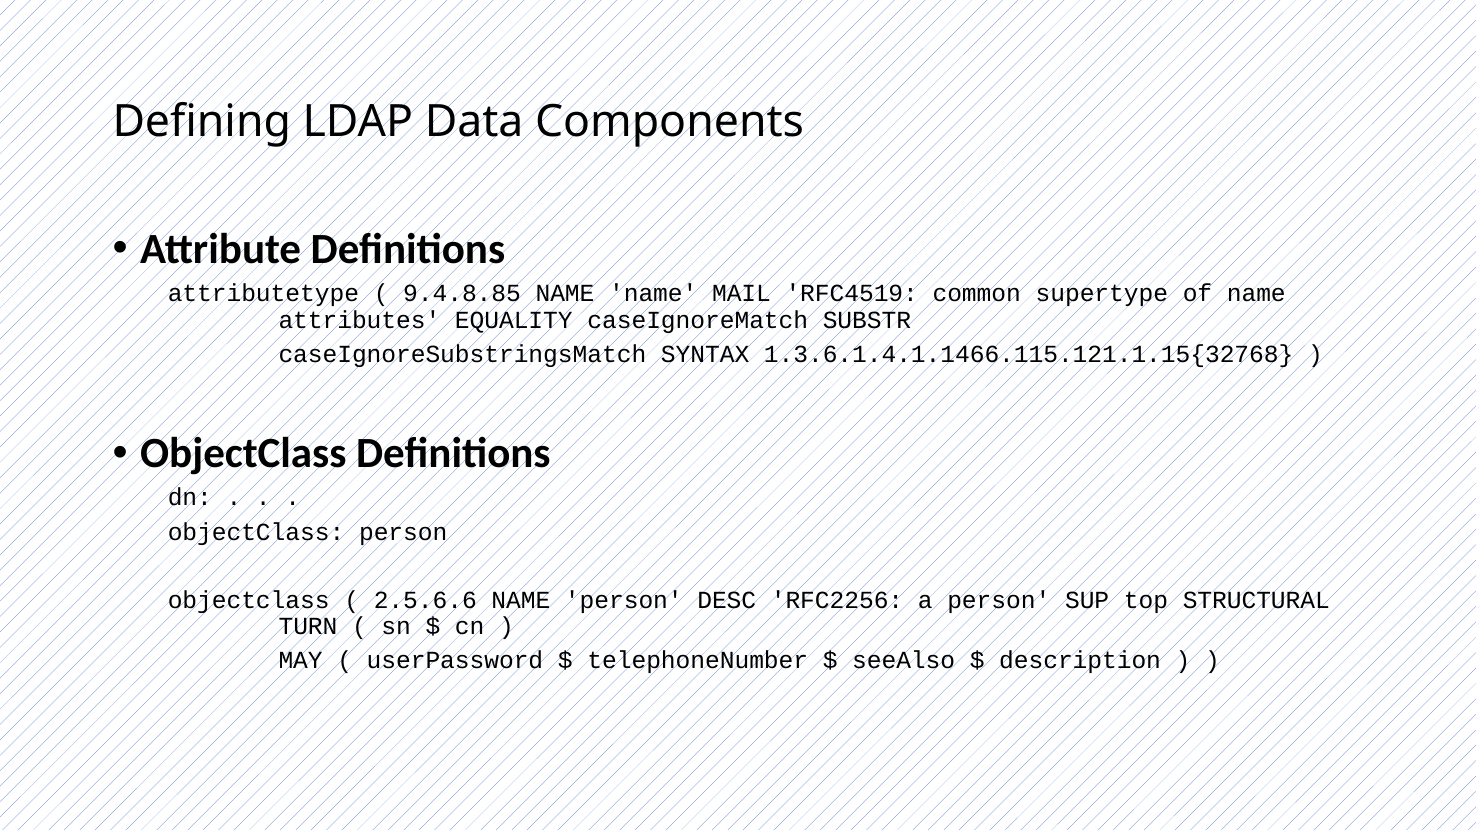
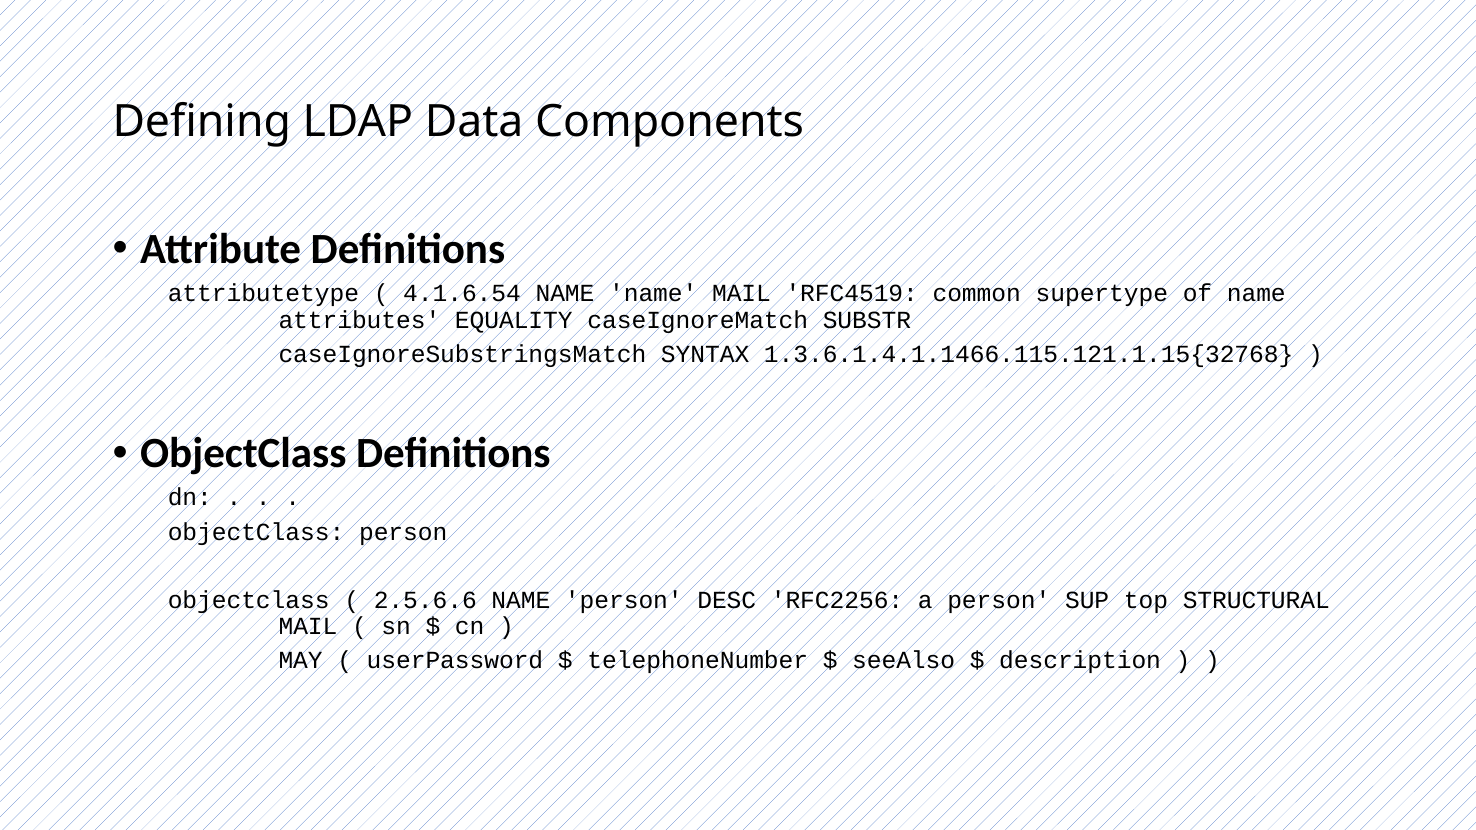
9.4.8.85: 9.4.8.85 -> 4.1.6.54
TURN at (308, 627): TURN -> MAIL
